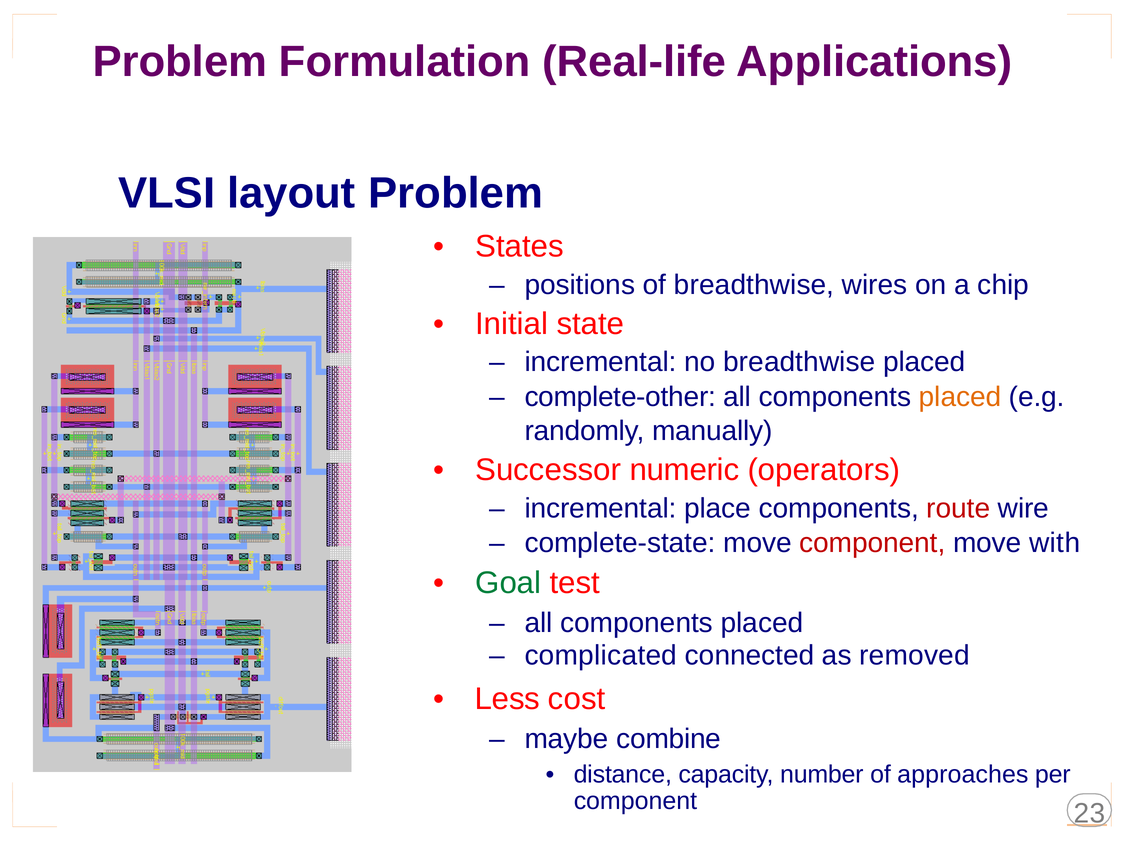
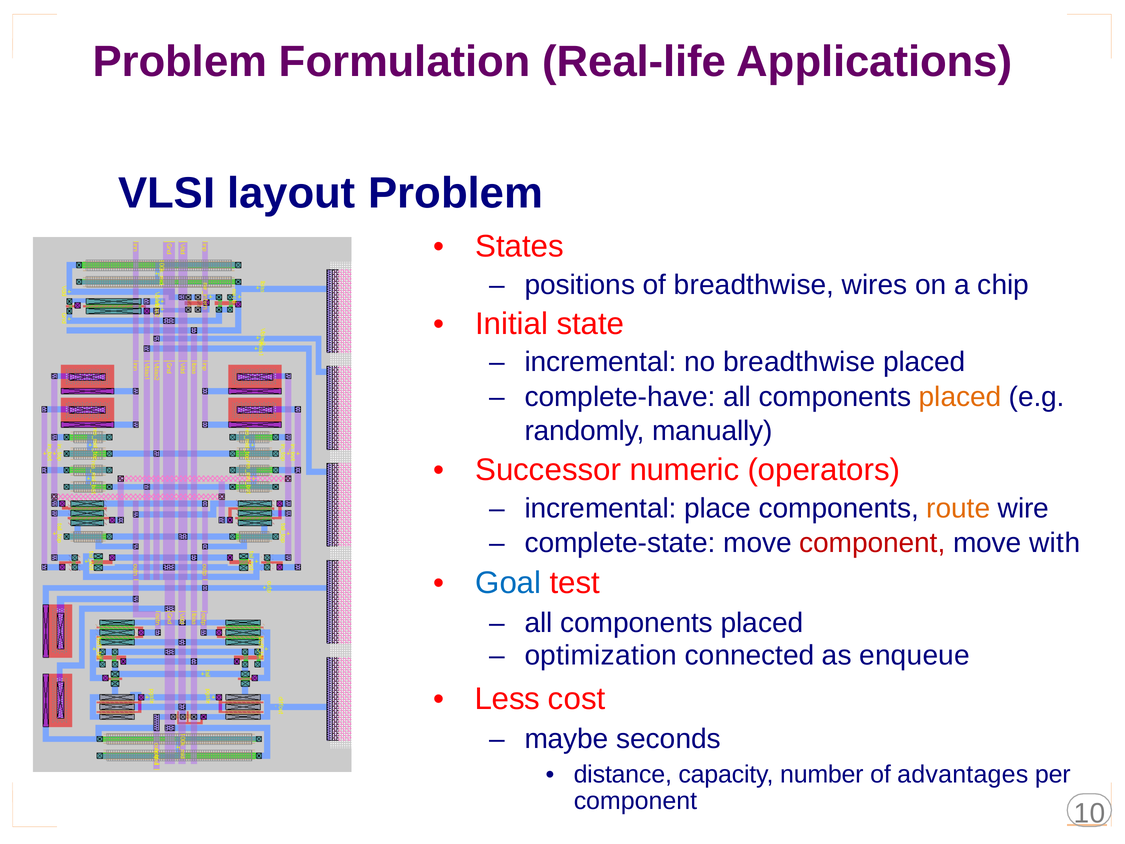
complete-other: complete-other -> complete-have
route colour: red -> orange
Goal colour: green -> blue
complicated: complicated -> optimization
removed: removed -> enqueue
combine: combine -> seconds
approaches: approaches -> advantages
23: 23 -> 10
